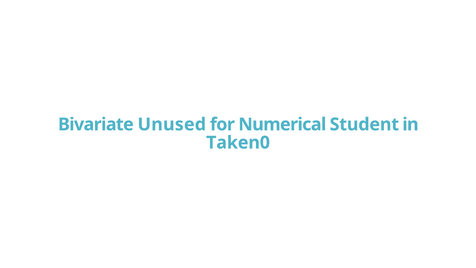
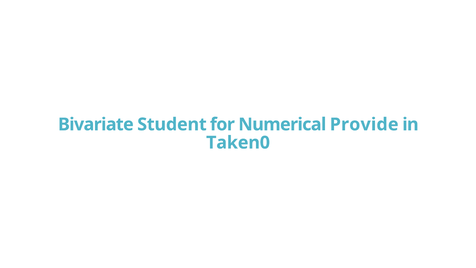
Unused: Unused -> Student
Student: Student -> Provide
